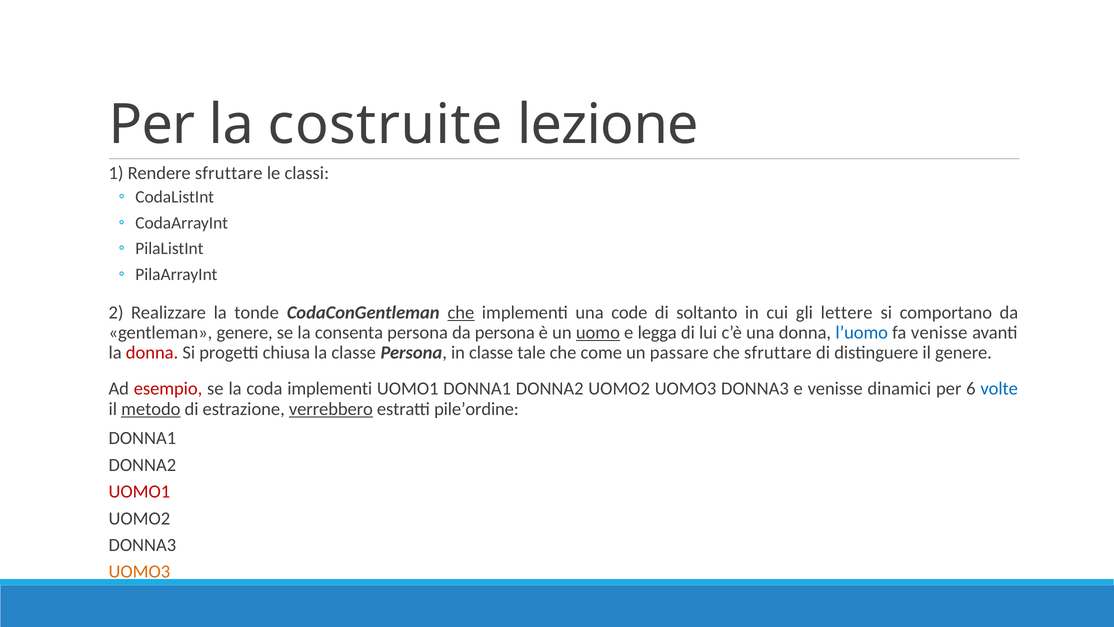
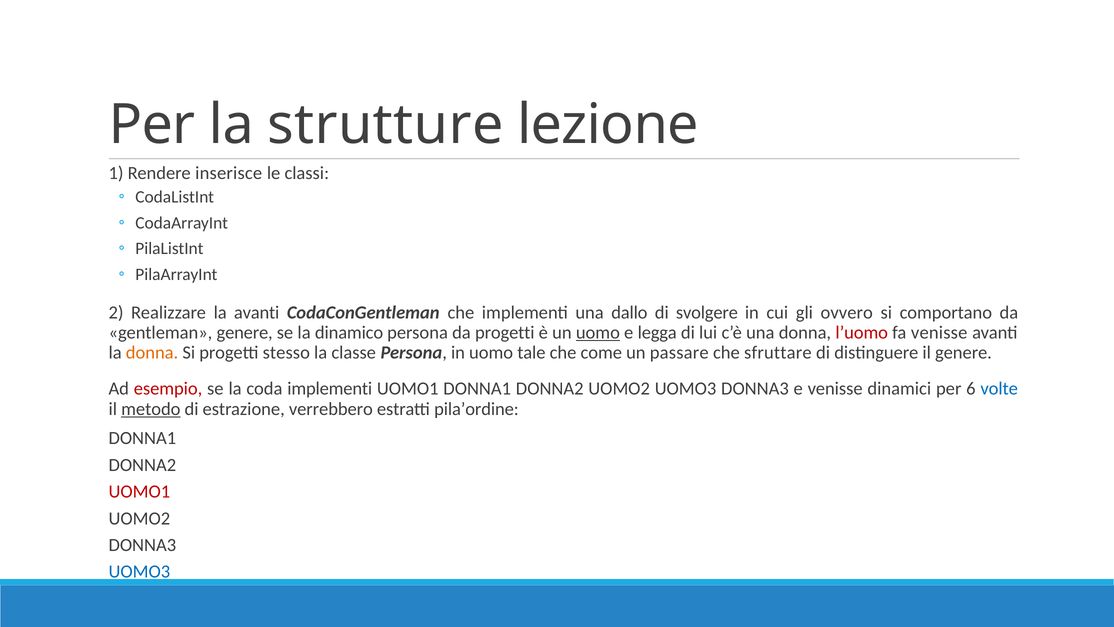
costruite: costruite -> strutture
Rendere sfruttare: sfruttare -> inserisce
la tonde: tonde -> avanti
che at (461, 312) underline: present -> none
code: code -> dallo
soltanto: soltanto -> svolgere
lettere: lettere -> ovvero
consenta: consenta -> dinamico
da persona: persona -> progetti
l’uomo colour: blue -> red
donna at (152, 352) colour: red -> orange
chiusa: chiusa -> stesso
in classe: classe -> uomo
verrebbero underline: present -> none
pile’ordine: pile’ordine -> pila’ordine
UOMO3 at (139, 572) colour: orange -> blue
